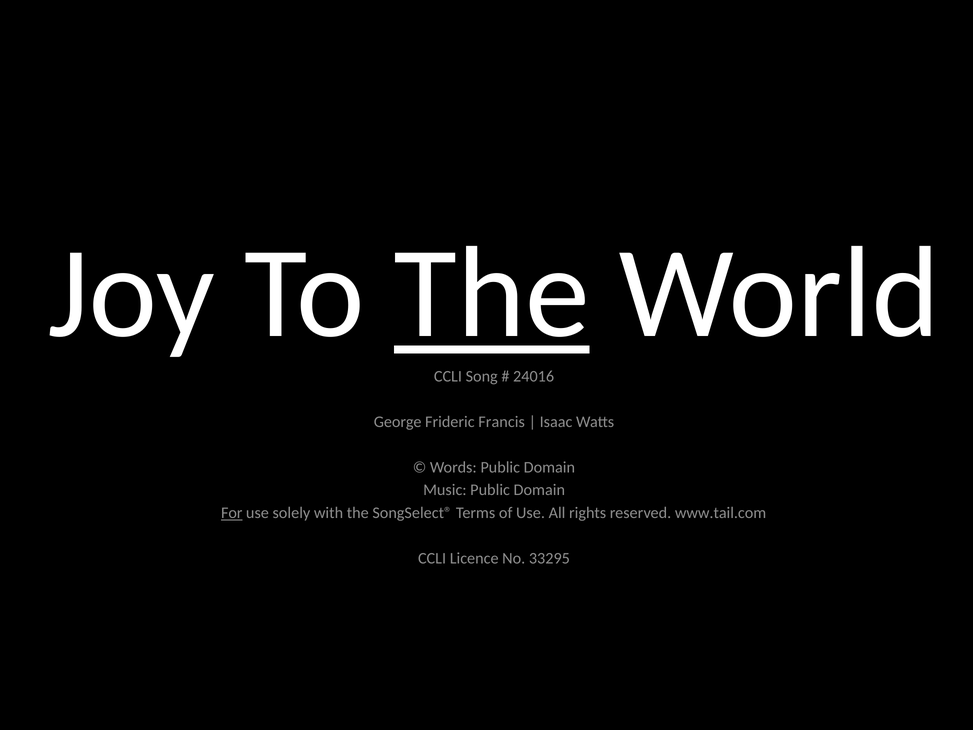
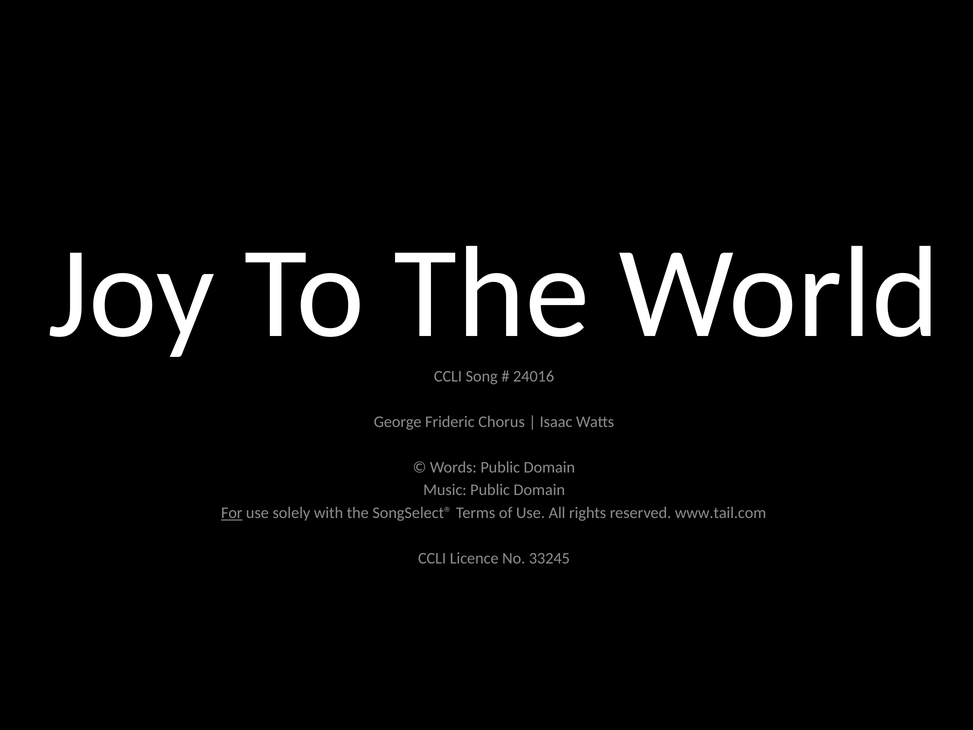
The at (492, 293) underline: present -> none
Francis: Francis -> Chorus
33295: 33295 -> 33245
